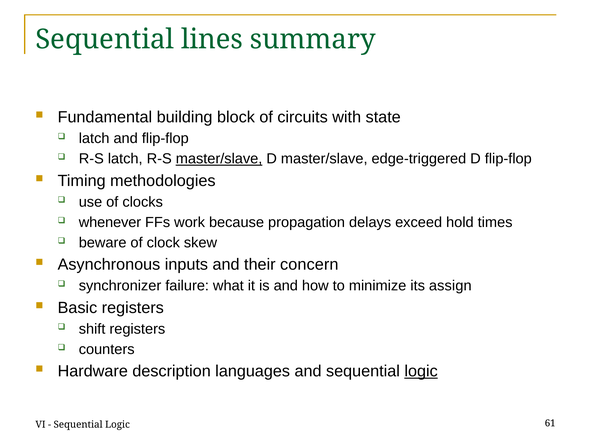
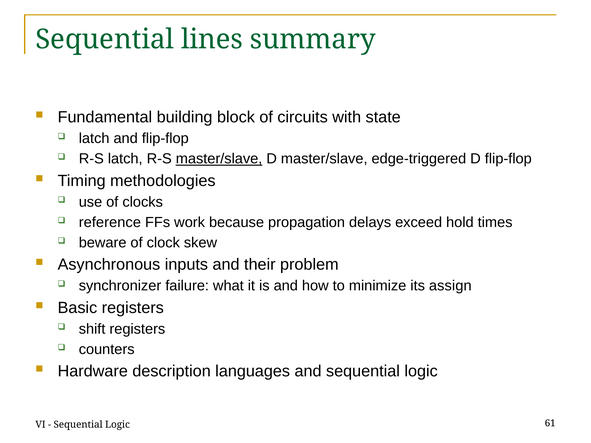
whenever: whenever -> reference
concern: concern -> problem
logic at (421, 371) underline: present -> none
